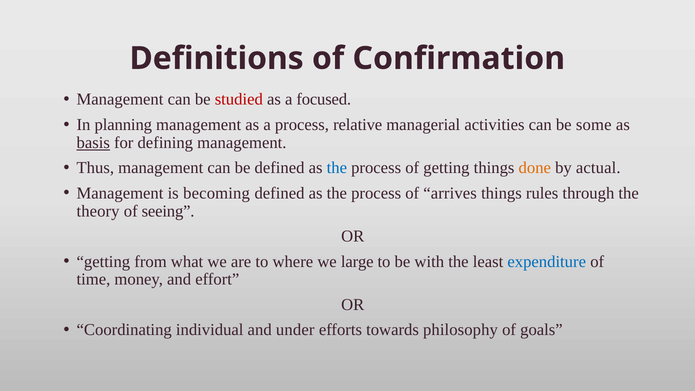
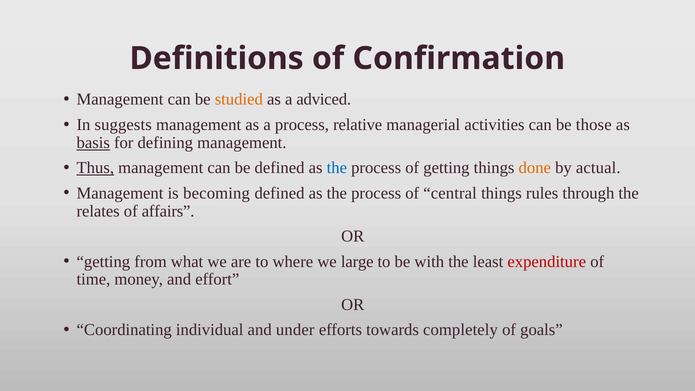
studied colour: red -> orange
focused: focused -> adviced
planning: planning -> suggests
some: some -> those
Thus underline: none -> present
arrives: arrives -> central
theory: theory -> relates
seeing: seeing -> affairs
expenditure colour: blue -> red
philosophy: philosophy -> completely
